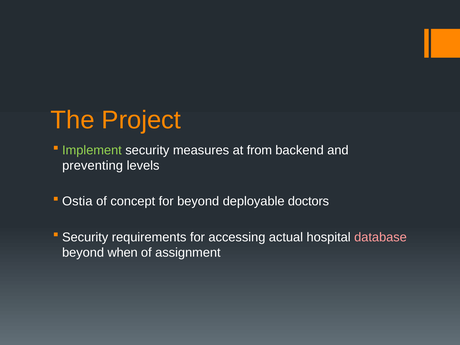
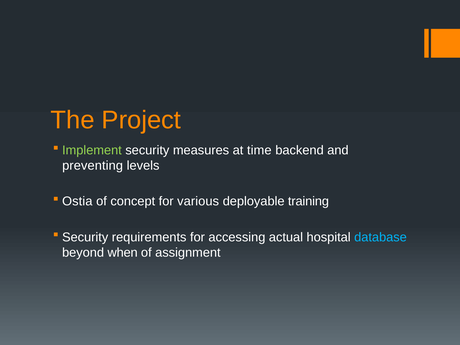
from: from -> time
for beyond: beyond -> various
doctors: doctors -> training
database colour: pink -> light blue
